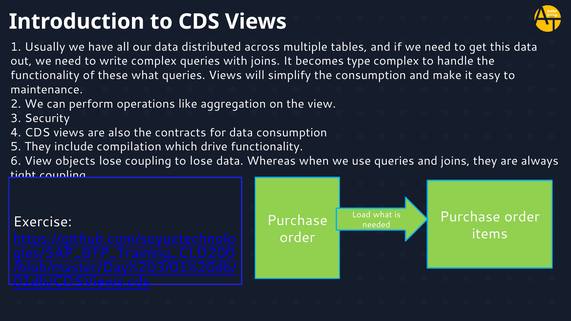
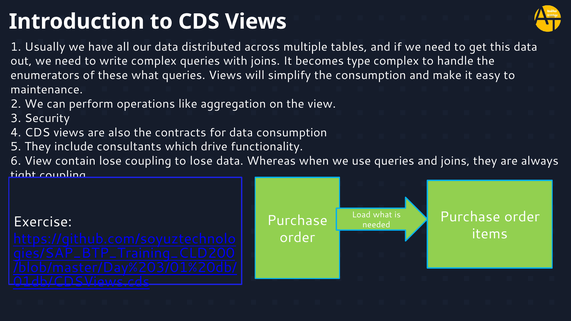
functionality at (45, 75): functionality -> enumerators
compilation: compilation -> consultants
objects: objects -> contain
